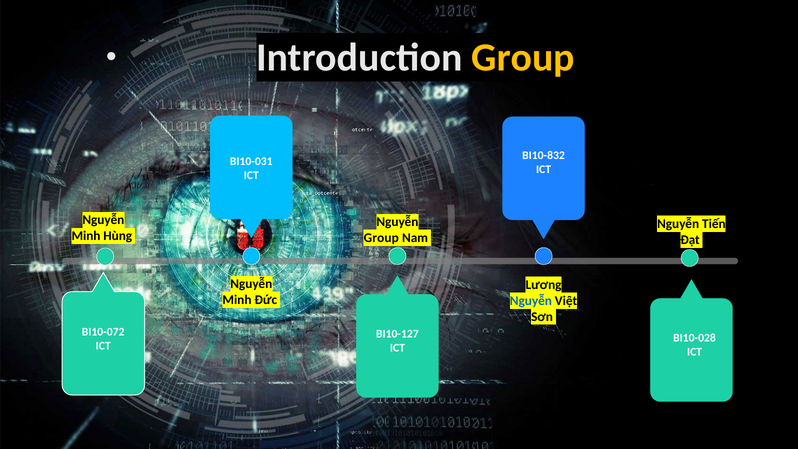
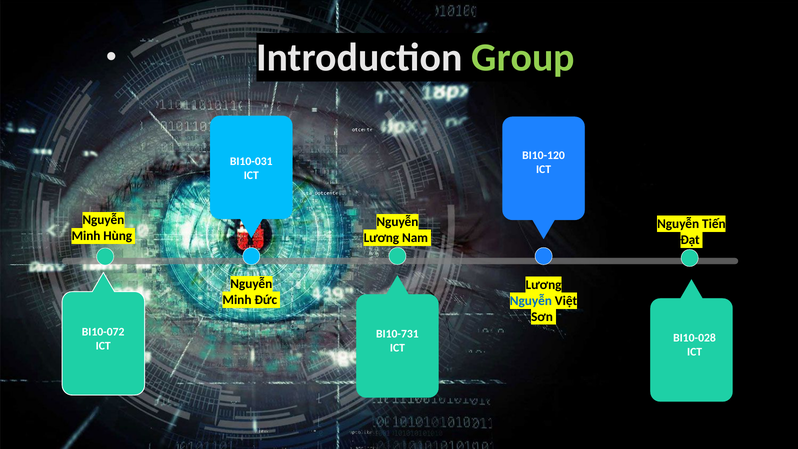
Group at (523, 58) colour: yellow -> light green
BI10-832: BI10-832 -> BI10-120
Group at (381, 238): Group -> Lương
BI10-127: BI10-127 -> BI10-731
